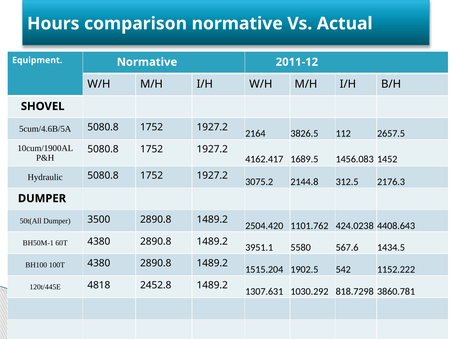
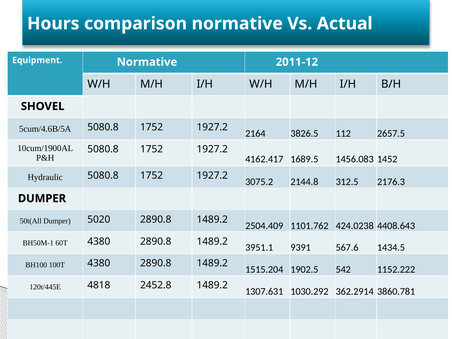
3500: 3500 -> 5020
2504.420: 2504.420 -> 2504.409
5580: 5580 -> 9391
818.7298: 818.7298 -> 362.2914
